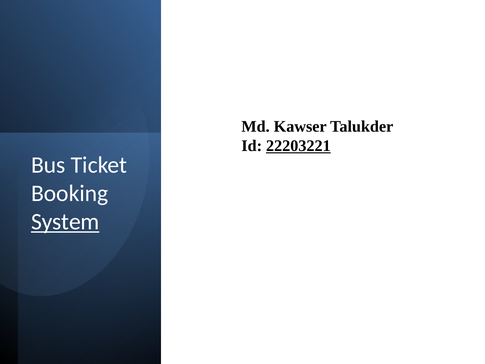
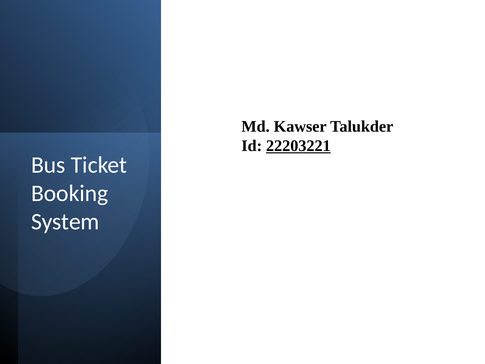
System underline: present -> none
